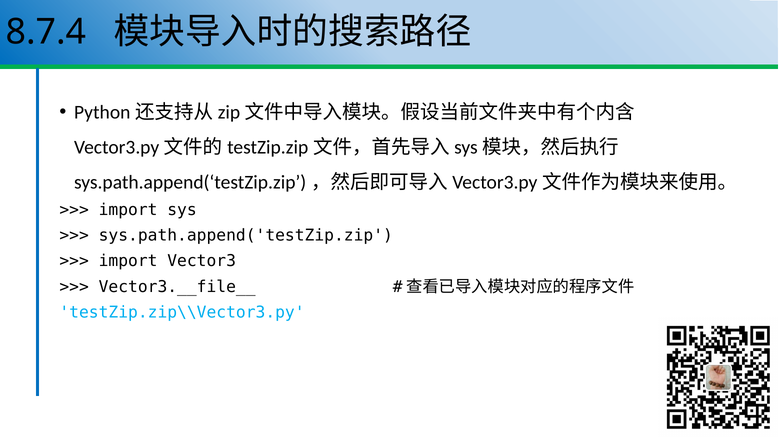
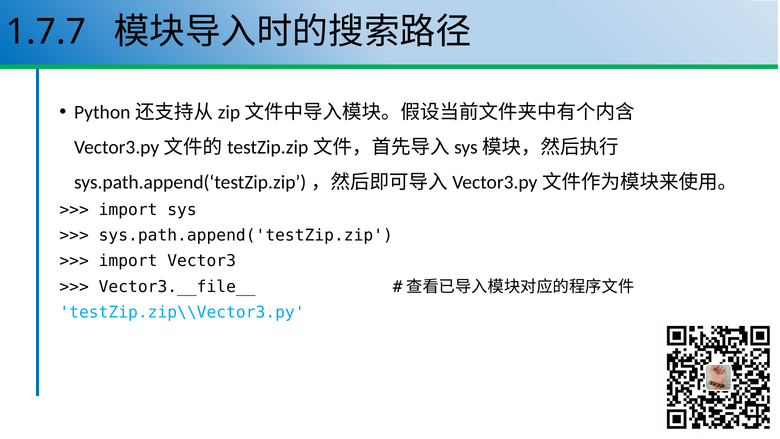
8.7.4: 8.7.4 -> 1.7.7
